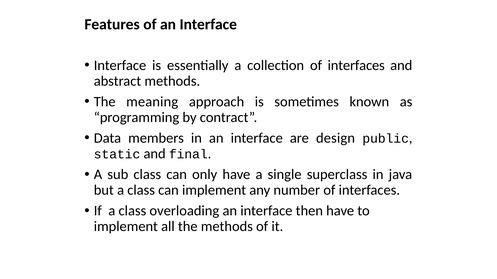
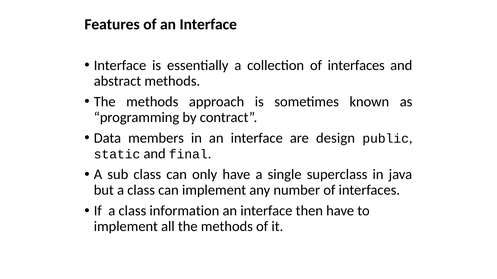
meaning at (152, 102): meaning -> methods
overloading: overloading -> information
